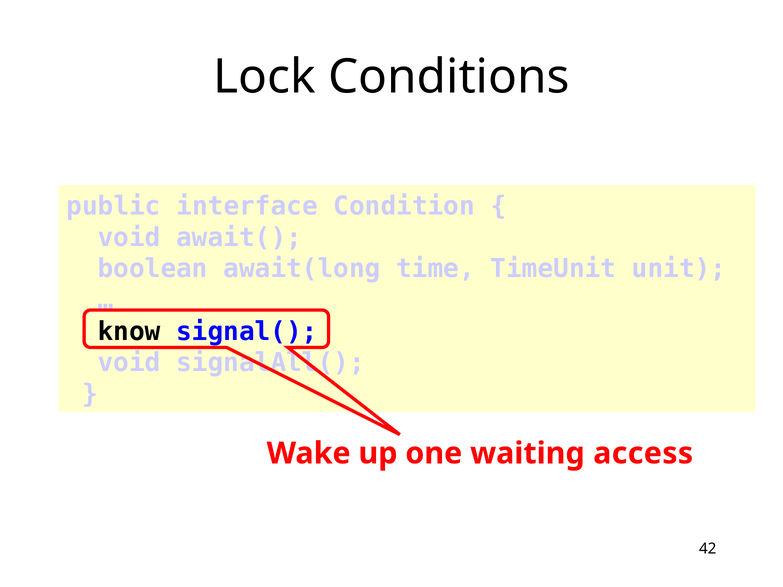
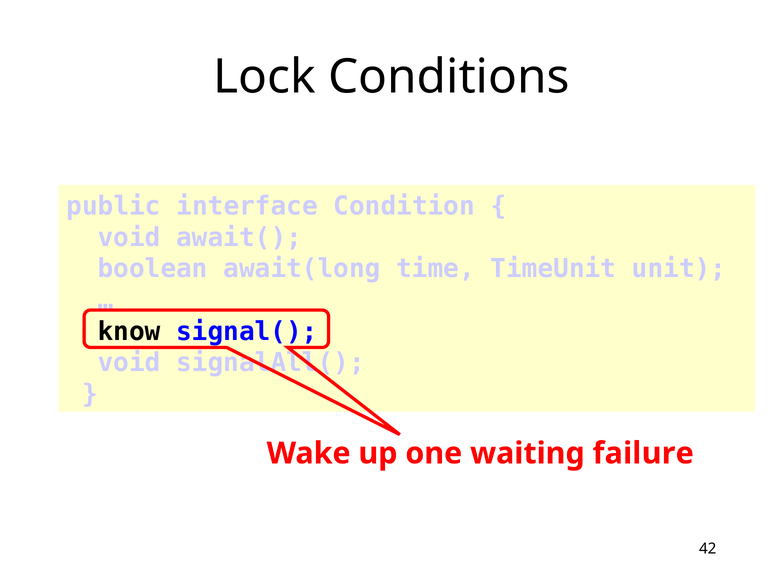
access: access -> failure
